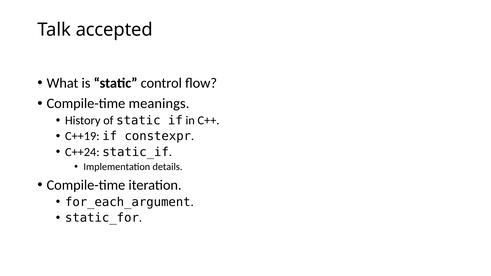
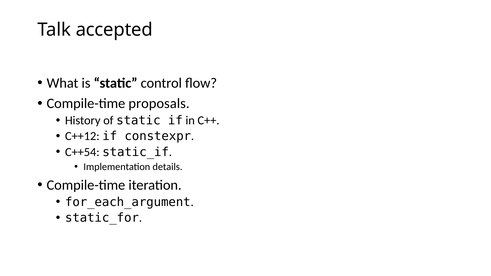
meanings: meanings -> proposals
C++19: C++19 -> C++12
C++24: C++24 -> C++54
